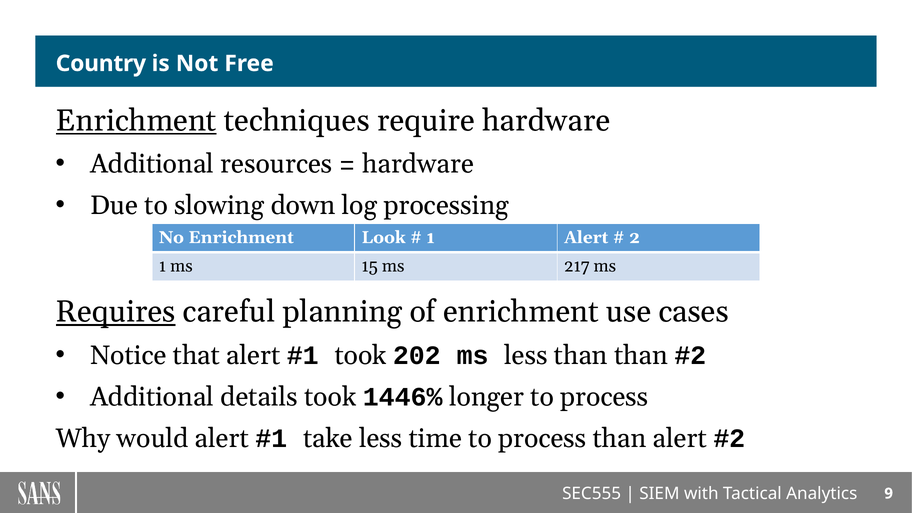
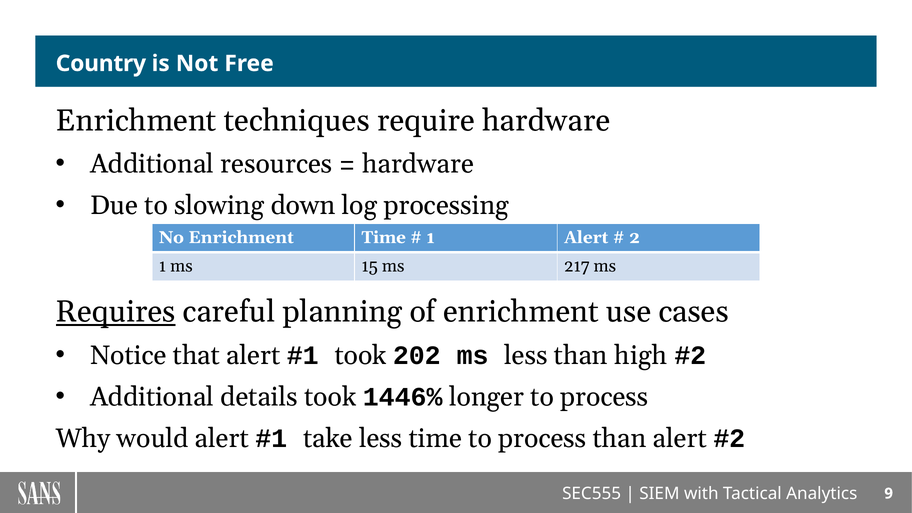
Enrichment at (136, 121) underline: present -> none
Enrichment Look: Look -> Time
than than: than -> high
